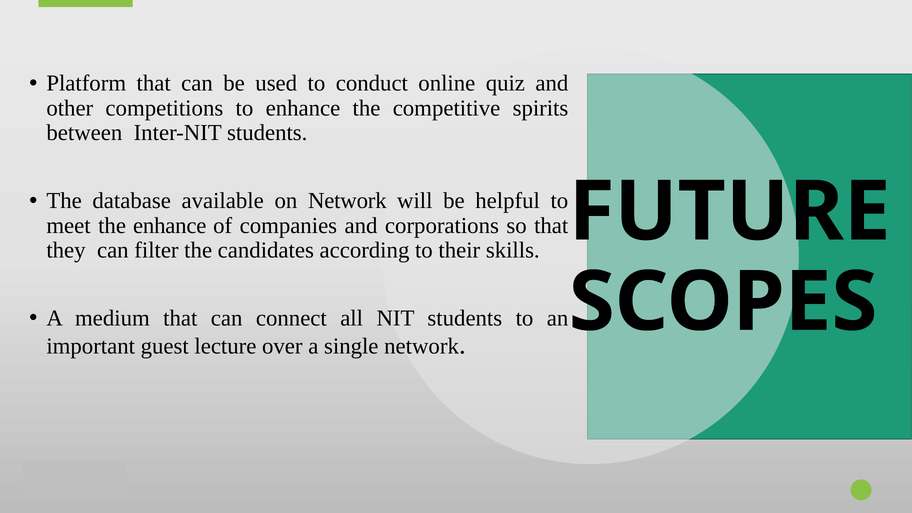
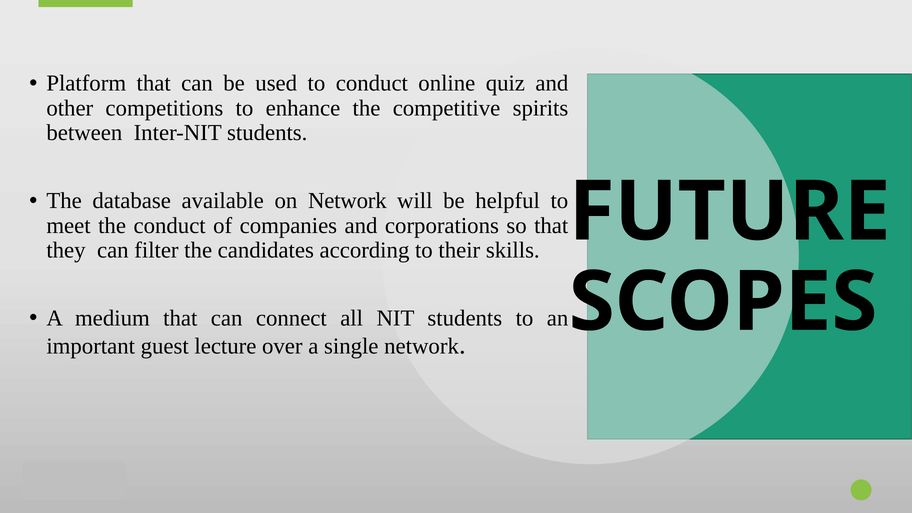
the enhance: enhance -> conduct
